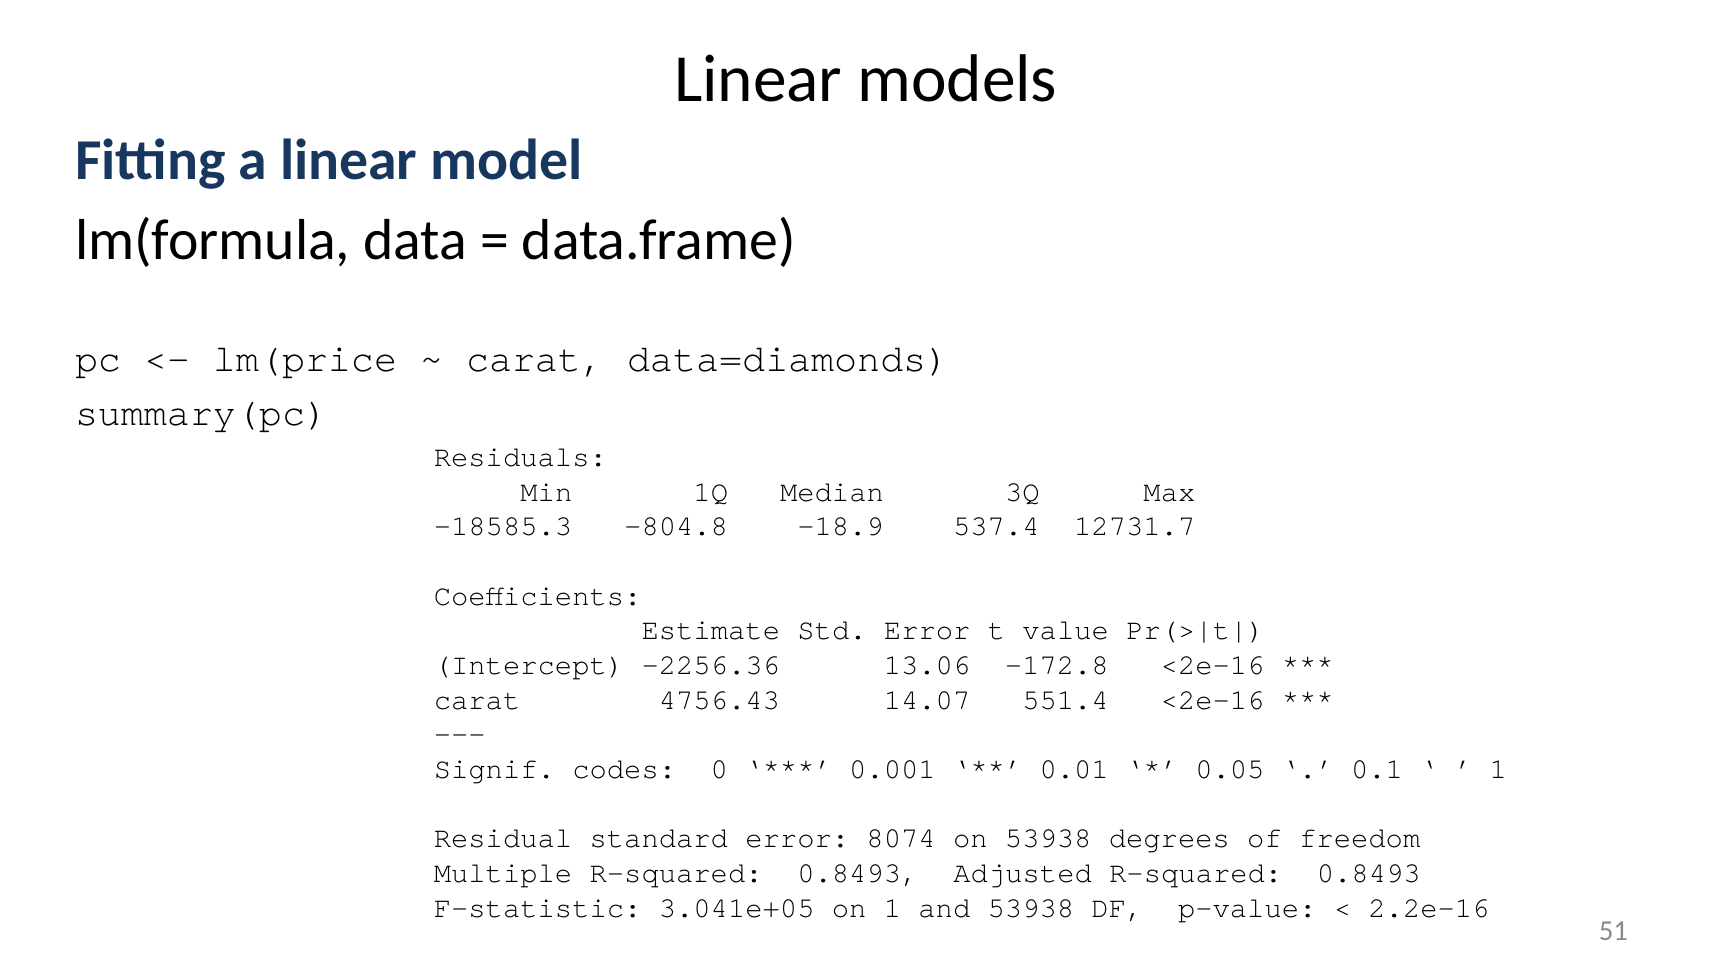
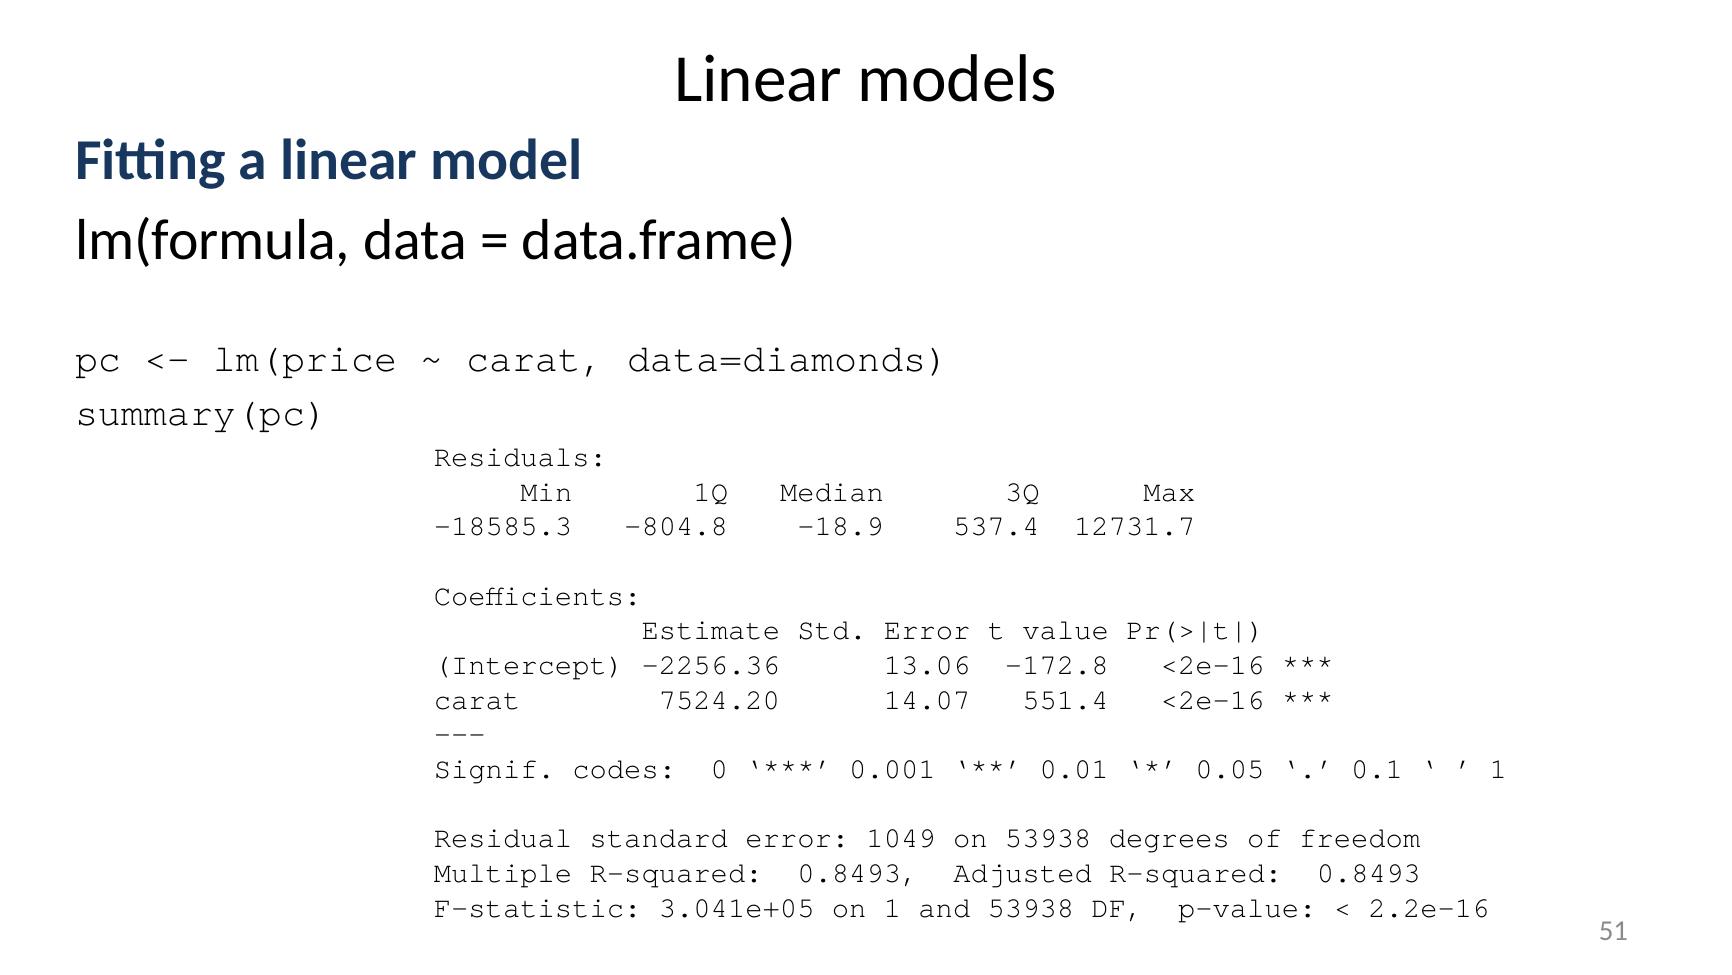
4756.43: 4756.43 -> 7524.20
8074: 8074 -> 1049
